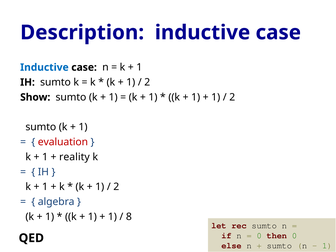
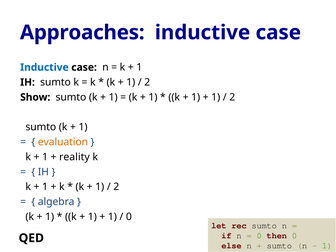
Description: Description -> Approaches
evaluation colour: red -> orange
8 at (129, 217): 8 -> 0
